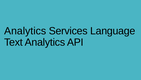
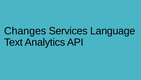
Analytics at (25, 31): Analytics -> Changes
